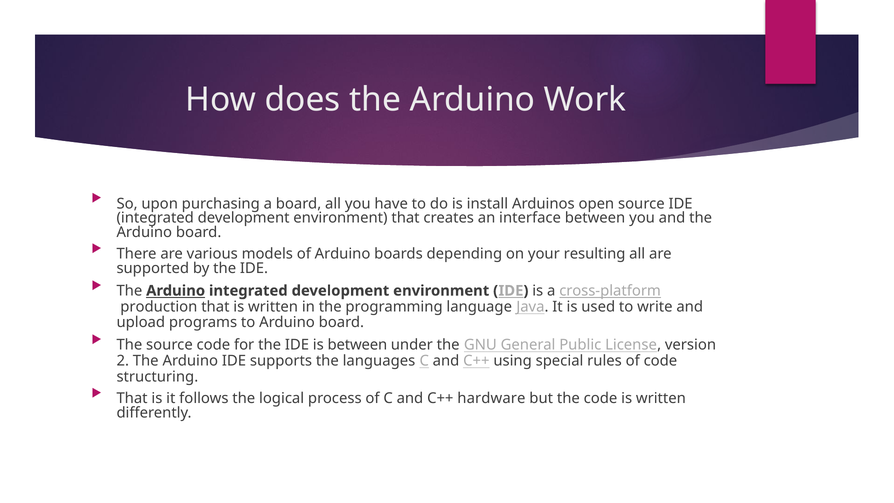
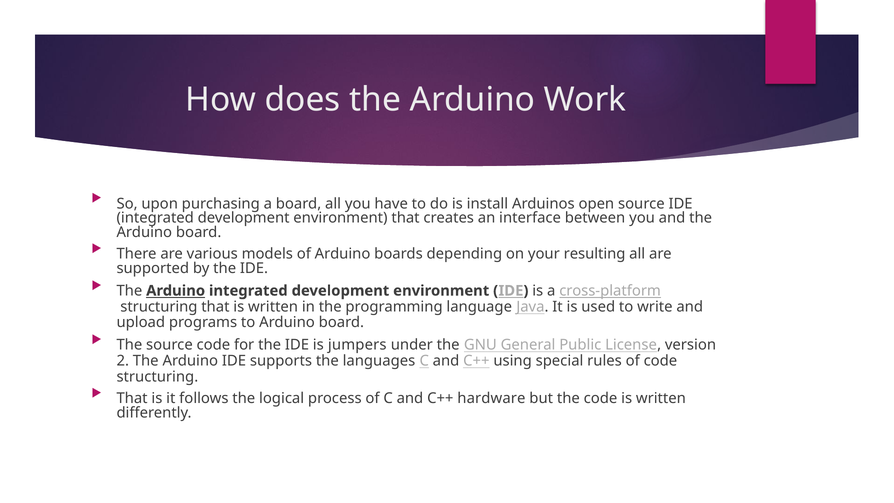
production at (159, 307): production -> structuring
is between: between -> jumpers
